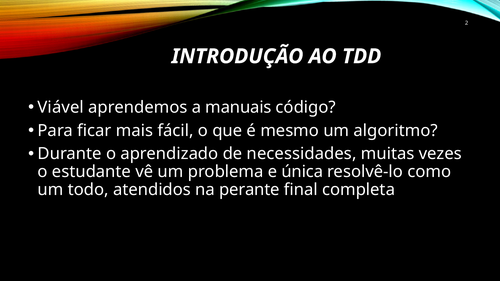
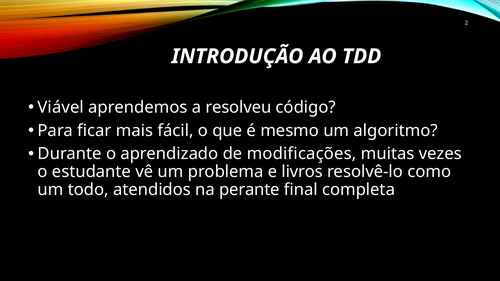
manuais: manuais -> resolveu
necessidades: necessidades -> modificações
única: única -> livros
